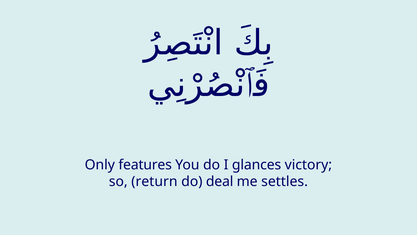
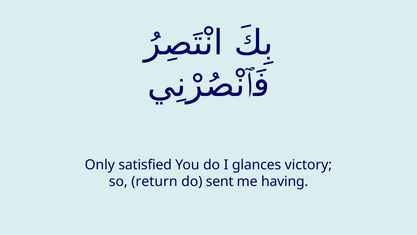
features: features -> satisfied
deal: deal -> sent
settles: settles -> having
